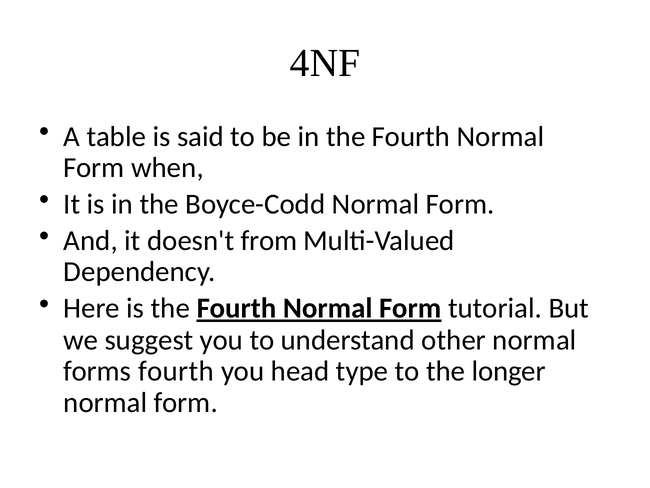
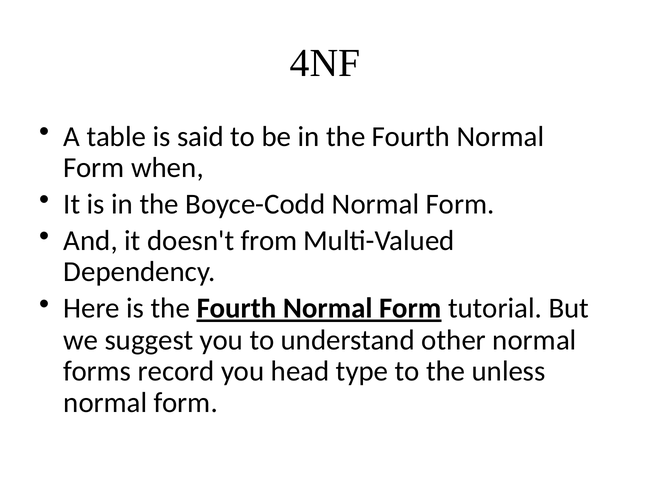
forms fourth: fourth -> record
longer: longer -> unless
